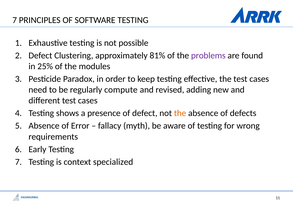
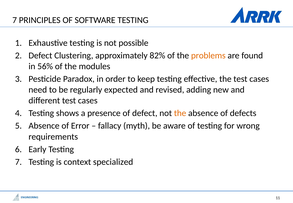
81%: 81% -> 82%
problems colour: purple -> orange
25%: 25% -> 56%
compute: compute -> expected
